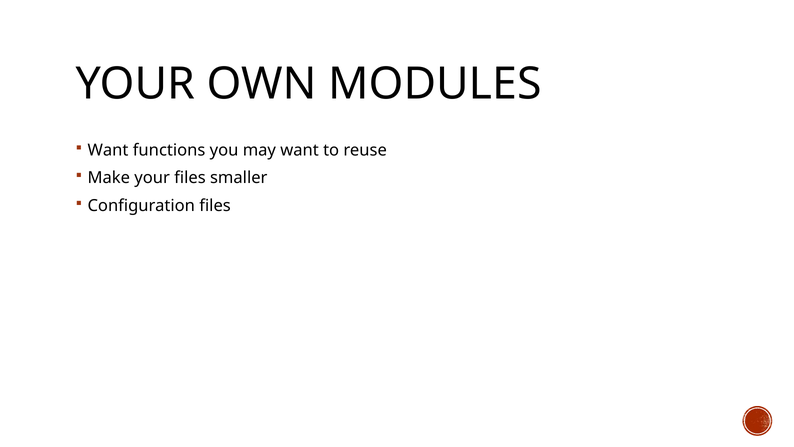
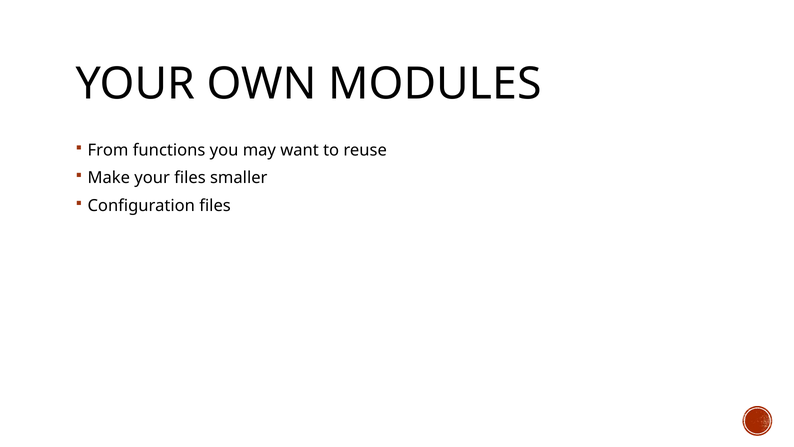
Want at (108, 150): Want -> From
